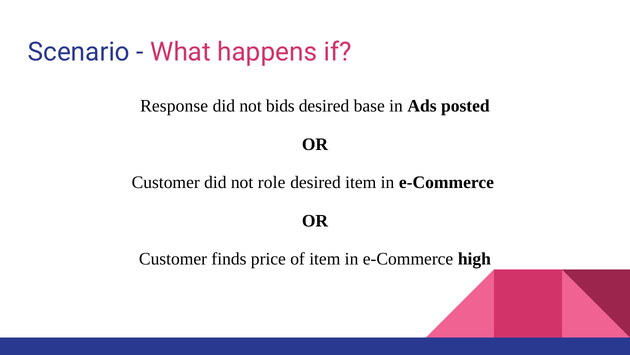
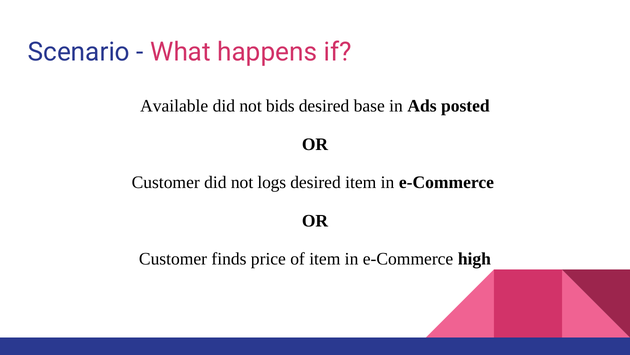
Response: Response -> Available
role: role -> logs
